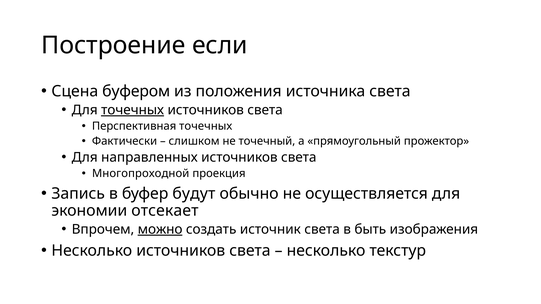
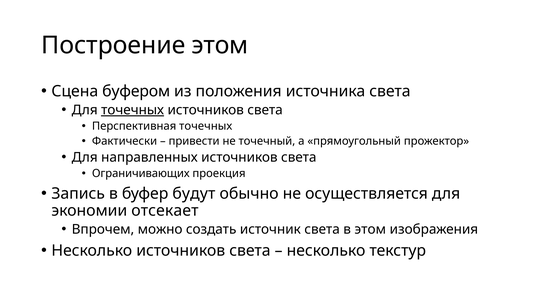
Построение если: если -> этом
слишком: слишком -> привести
Многопроходной: Многопроходной -> Ограничивающих
можно underline: present -> none
в быть: быть -> этом
